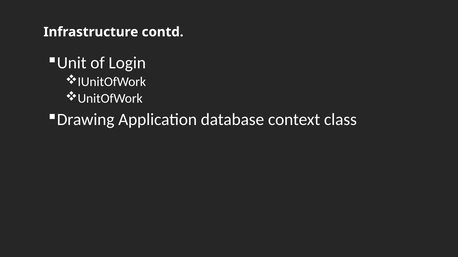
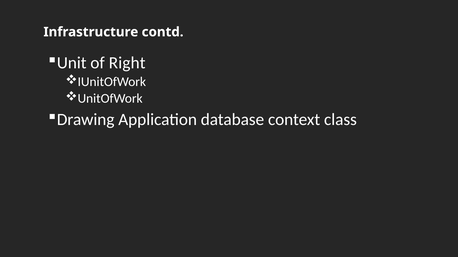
Login: Login -> Right
